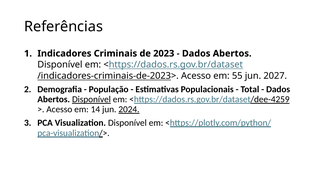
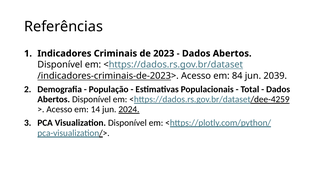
55: 55 -> 84
2027: 2027 -> 2039
Disponível at (91, 99) underline: present -> none
